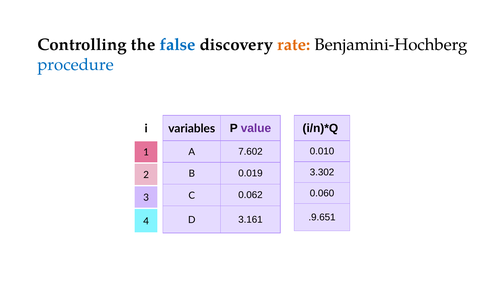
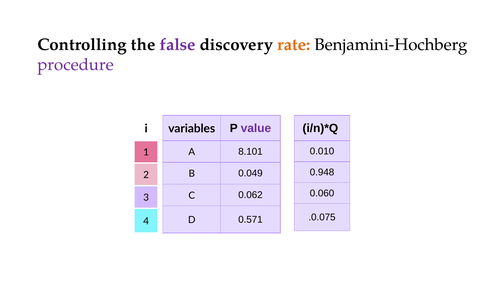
false colour: blue -> purple
procedure colour: blue -> purple
7.602: 7.602 -> 8.101
3.302: 3.302 -> 0.948
0.019: 0.019 -> 0.049
.9.651: .9.651 -> .0.075
3.161: 3.161 -> 0.571
